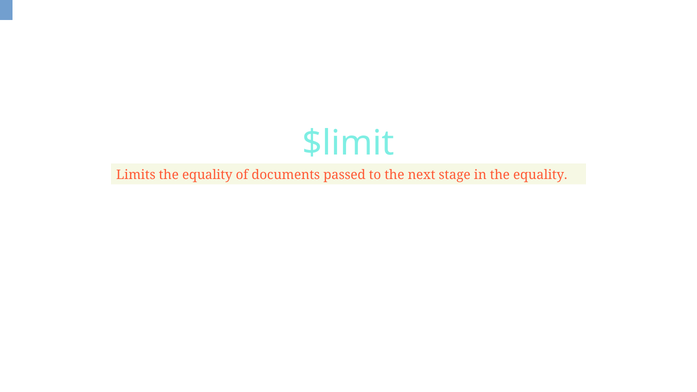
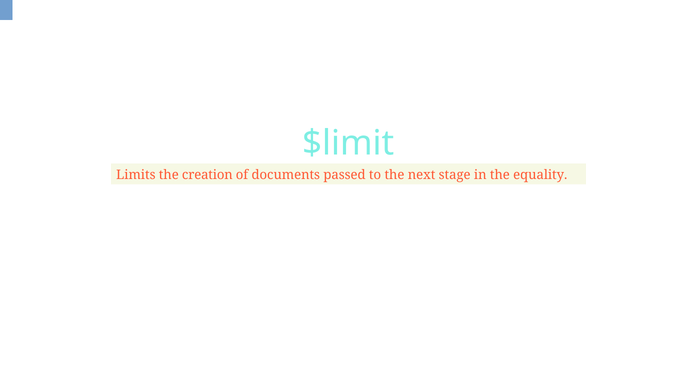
Limits the equality: equality -> creation
